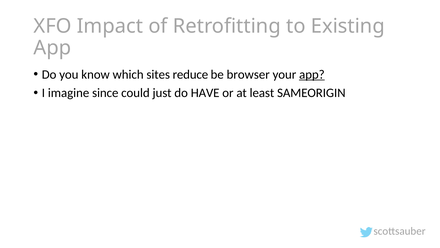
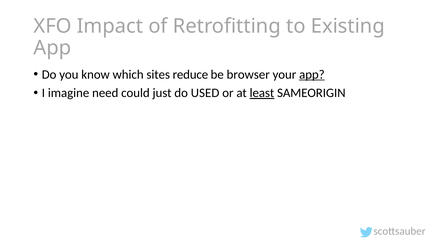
since: since -> need
HAVE: HAVE -> USED
least underline: none -> present
